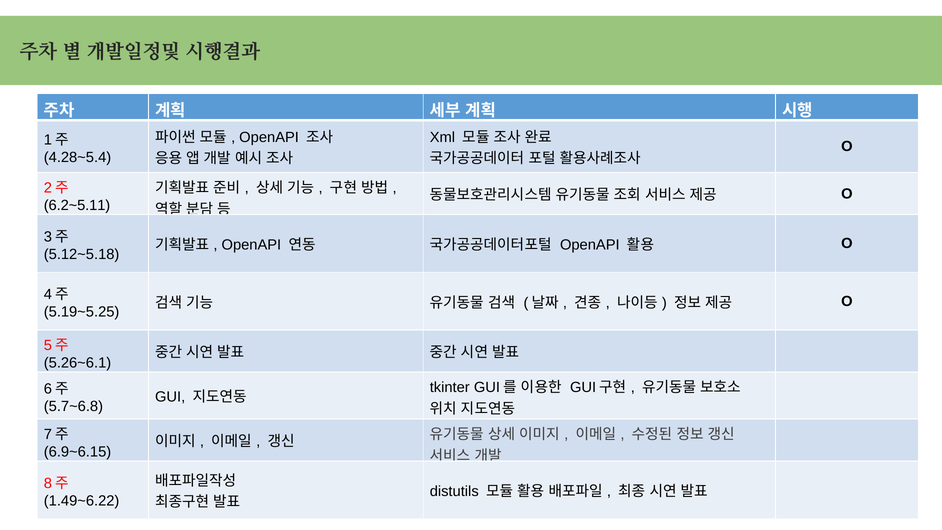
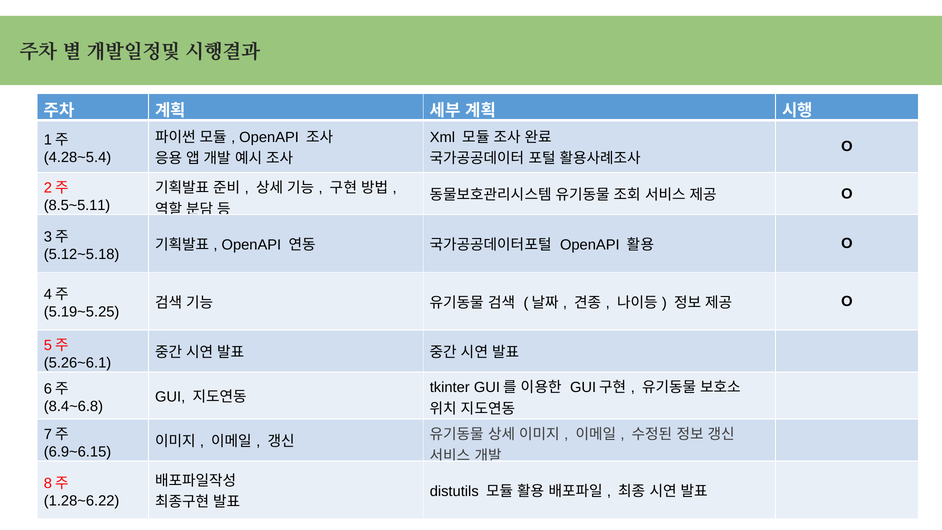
6.2~5.11: 6.2~5.11 -> 8.5~5.11
5.7~6.8: 5.7~6.8 -> 8.4~6.8
1.49~6.22: 1.49~6.22 -> 1.28~6.22
